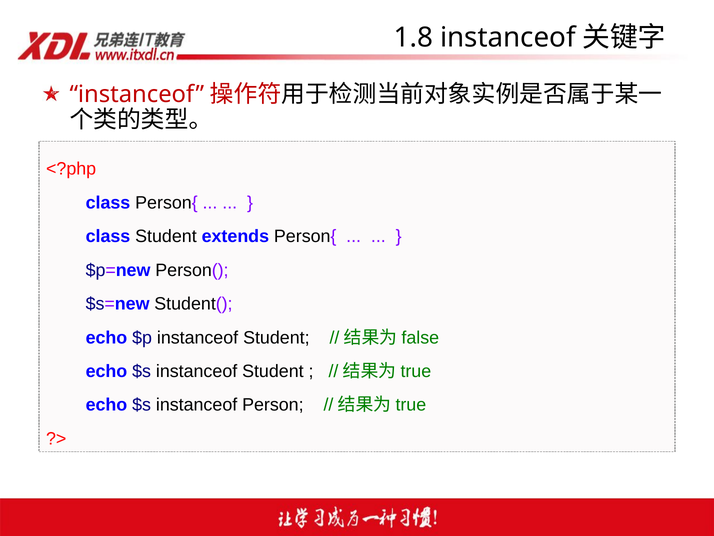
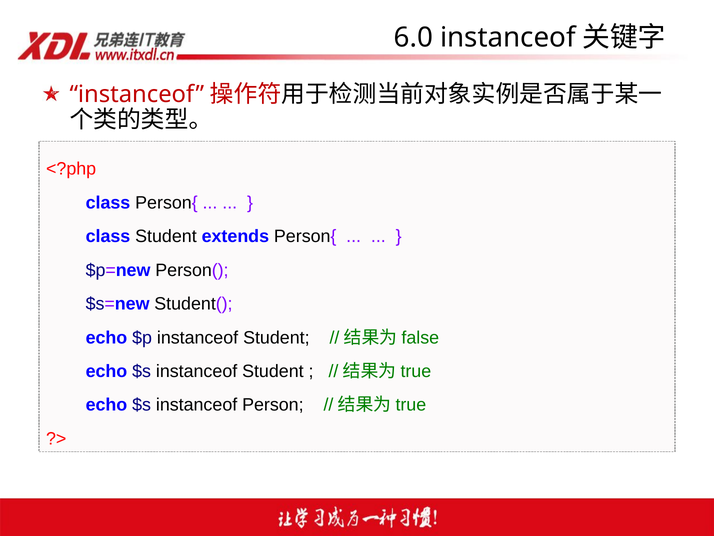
1.8: 1.8 -> 6.0
